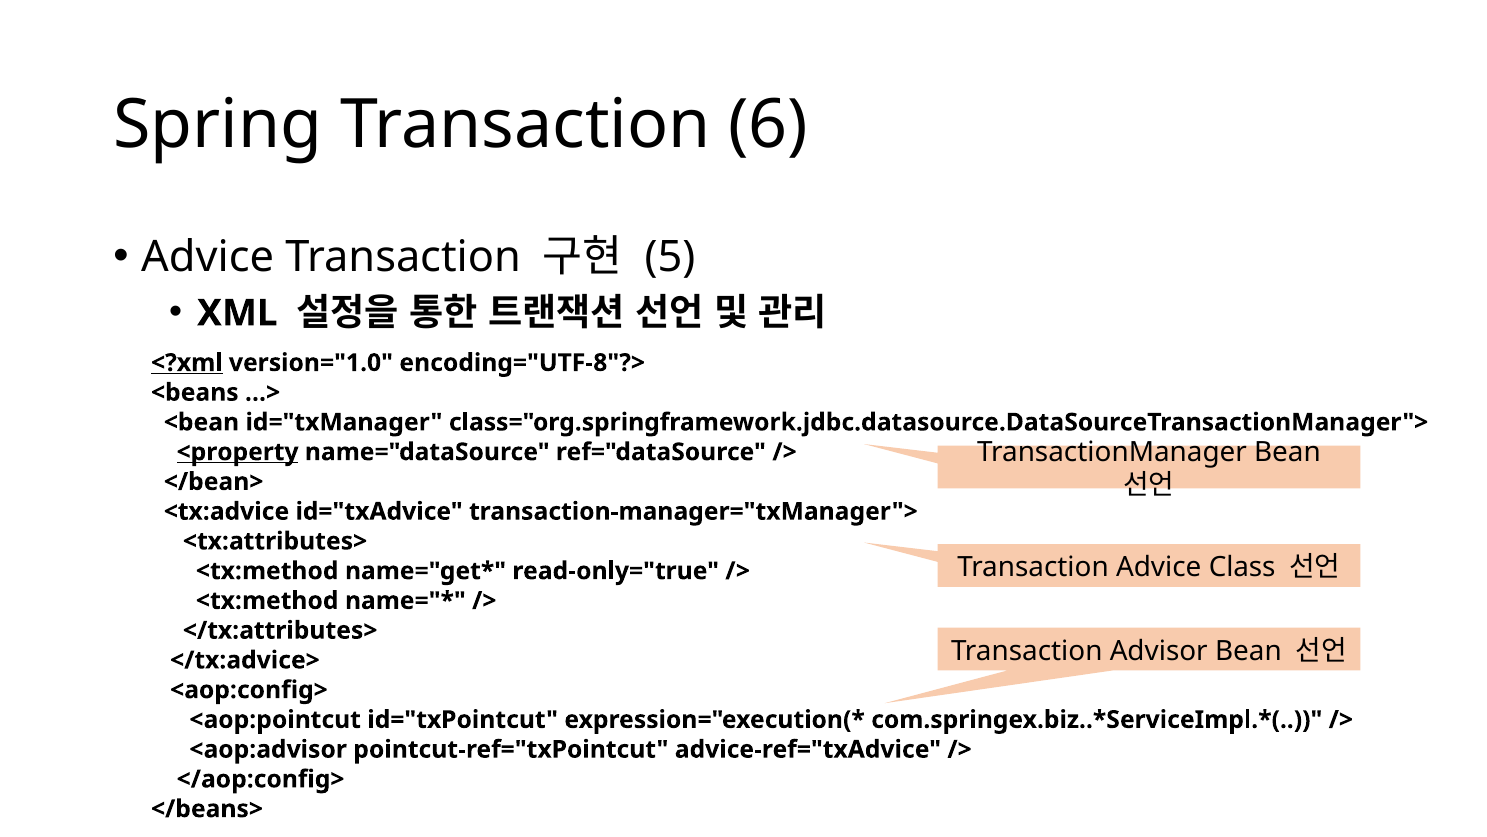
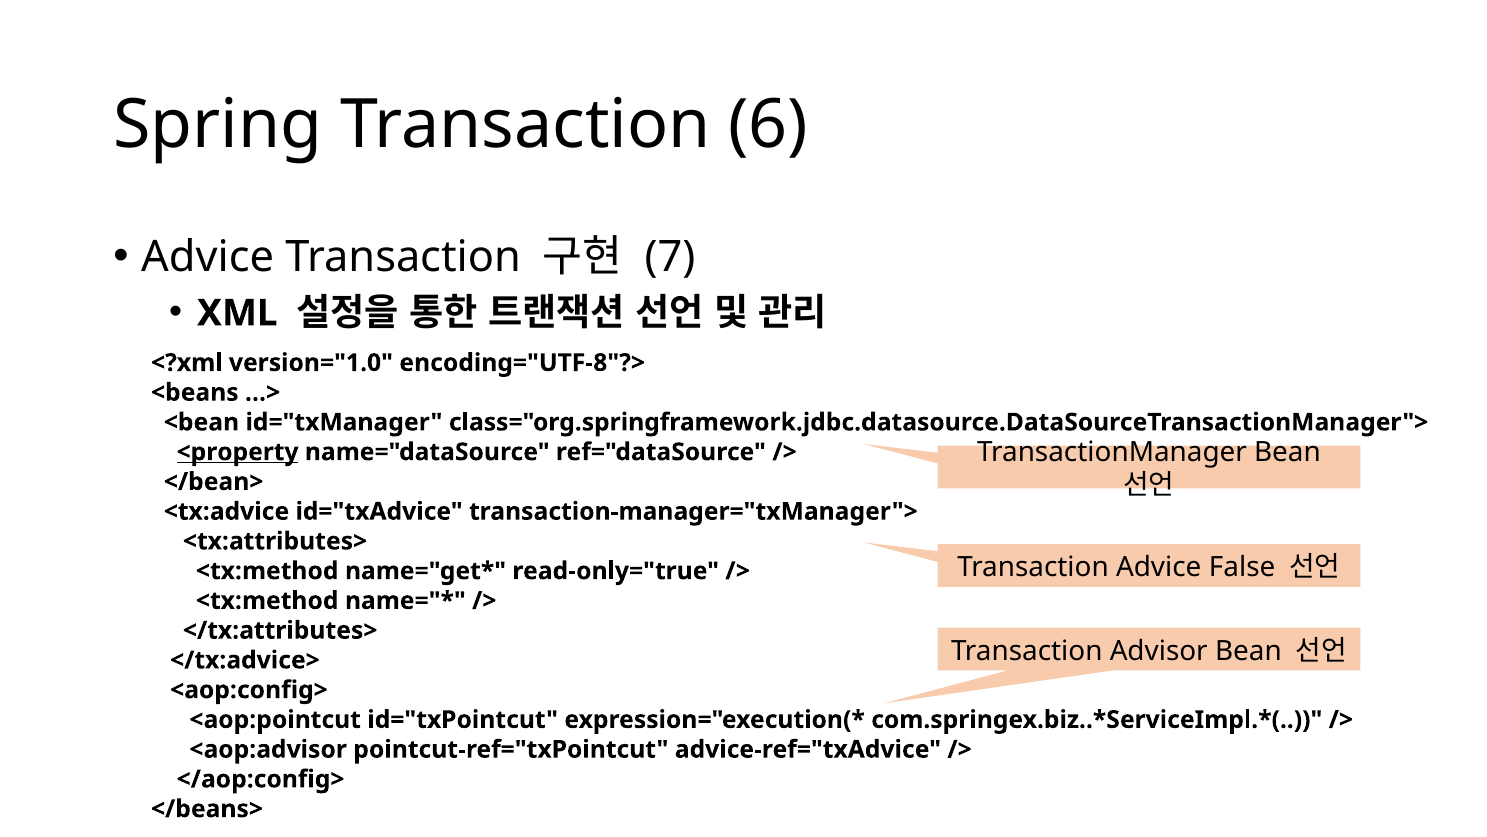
5: 5 -> 7
<?xml underline: present -> none
Class: Class -> False
